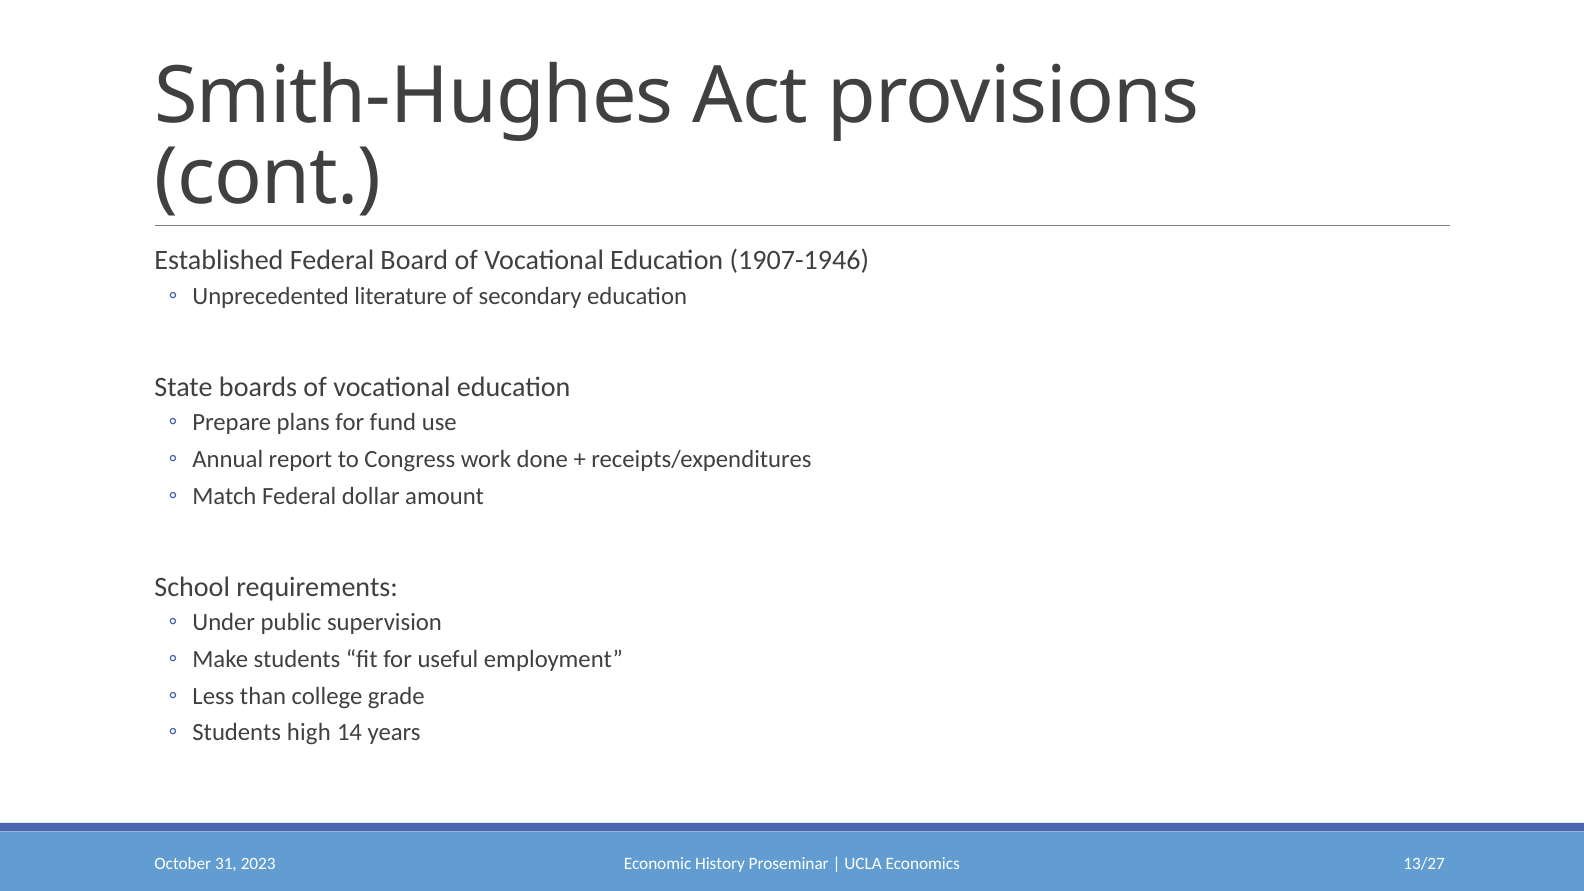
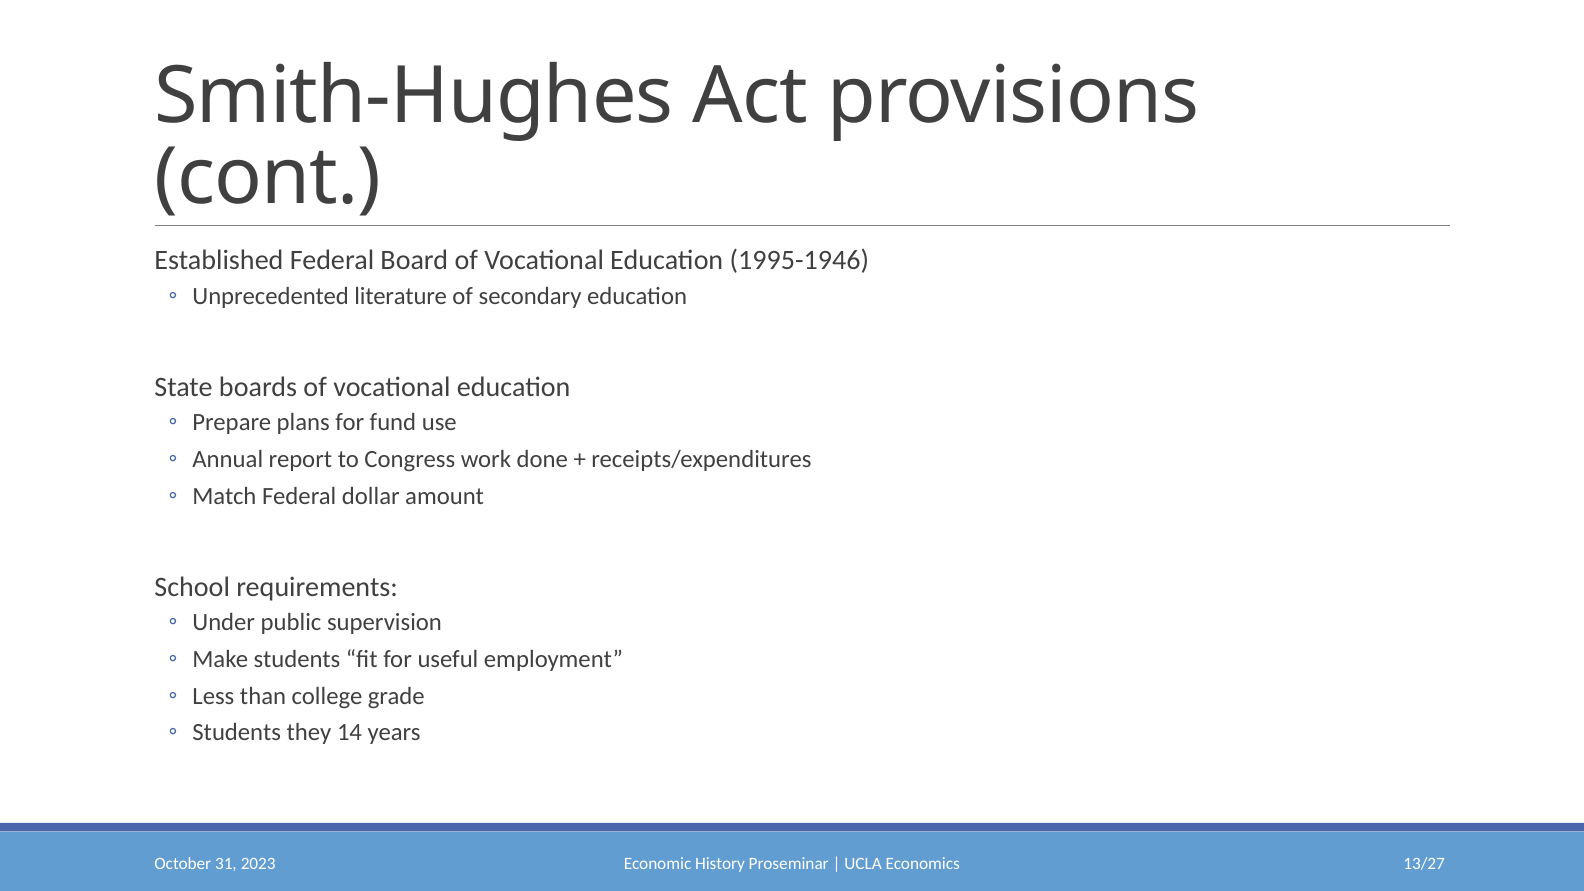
1907-1946: 1907-1946 -> 1995-1946
high: high -> they
